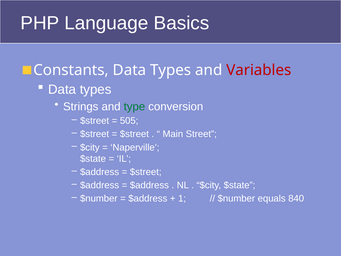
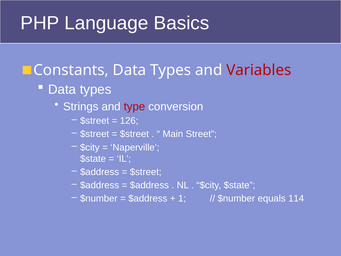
type colour: green -> red
505: 505 -> 126
840: 840 -> 114
